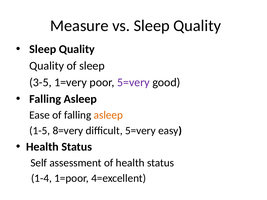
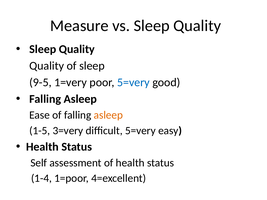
3-5: 3-5 -> 9-5
5=very at (133, 83) colour: purple -> blue
8=very: 8=very -> 3=very
